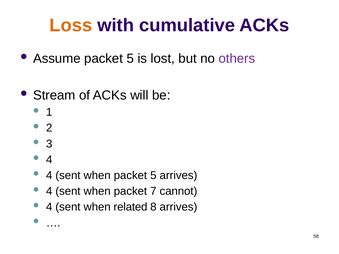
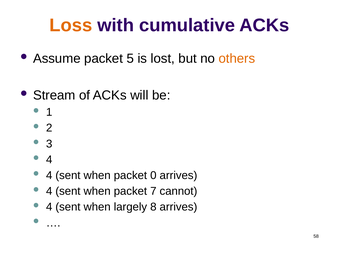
others colour: purple -> orange
when packet 5: 5 -> 0
related: related -> largely
